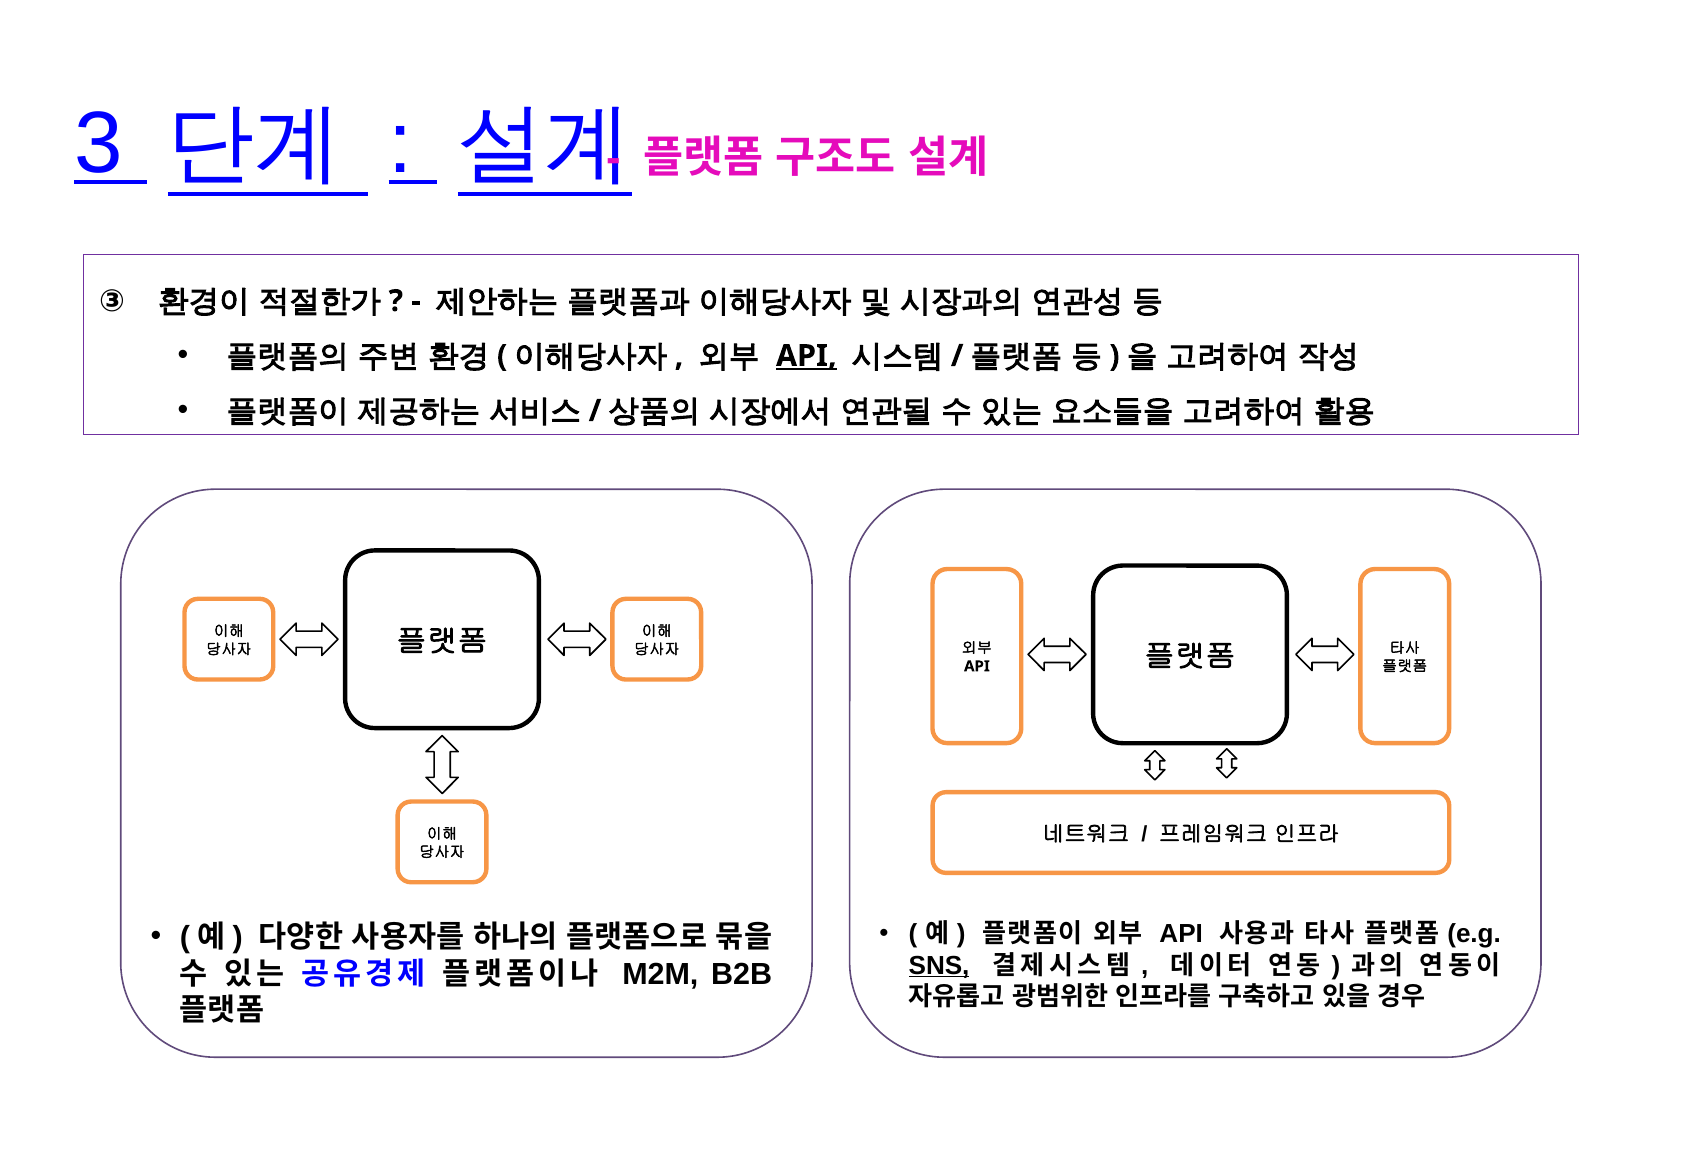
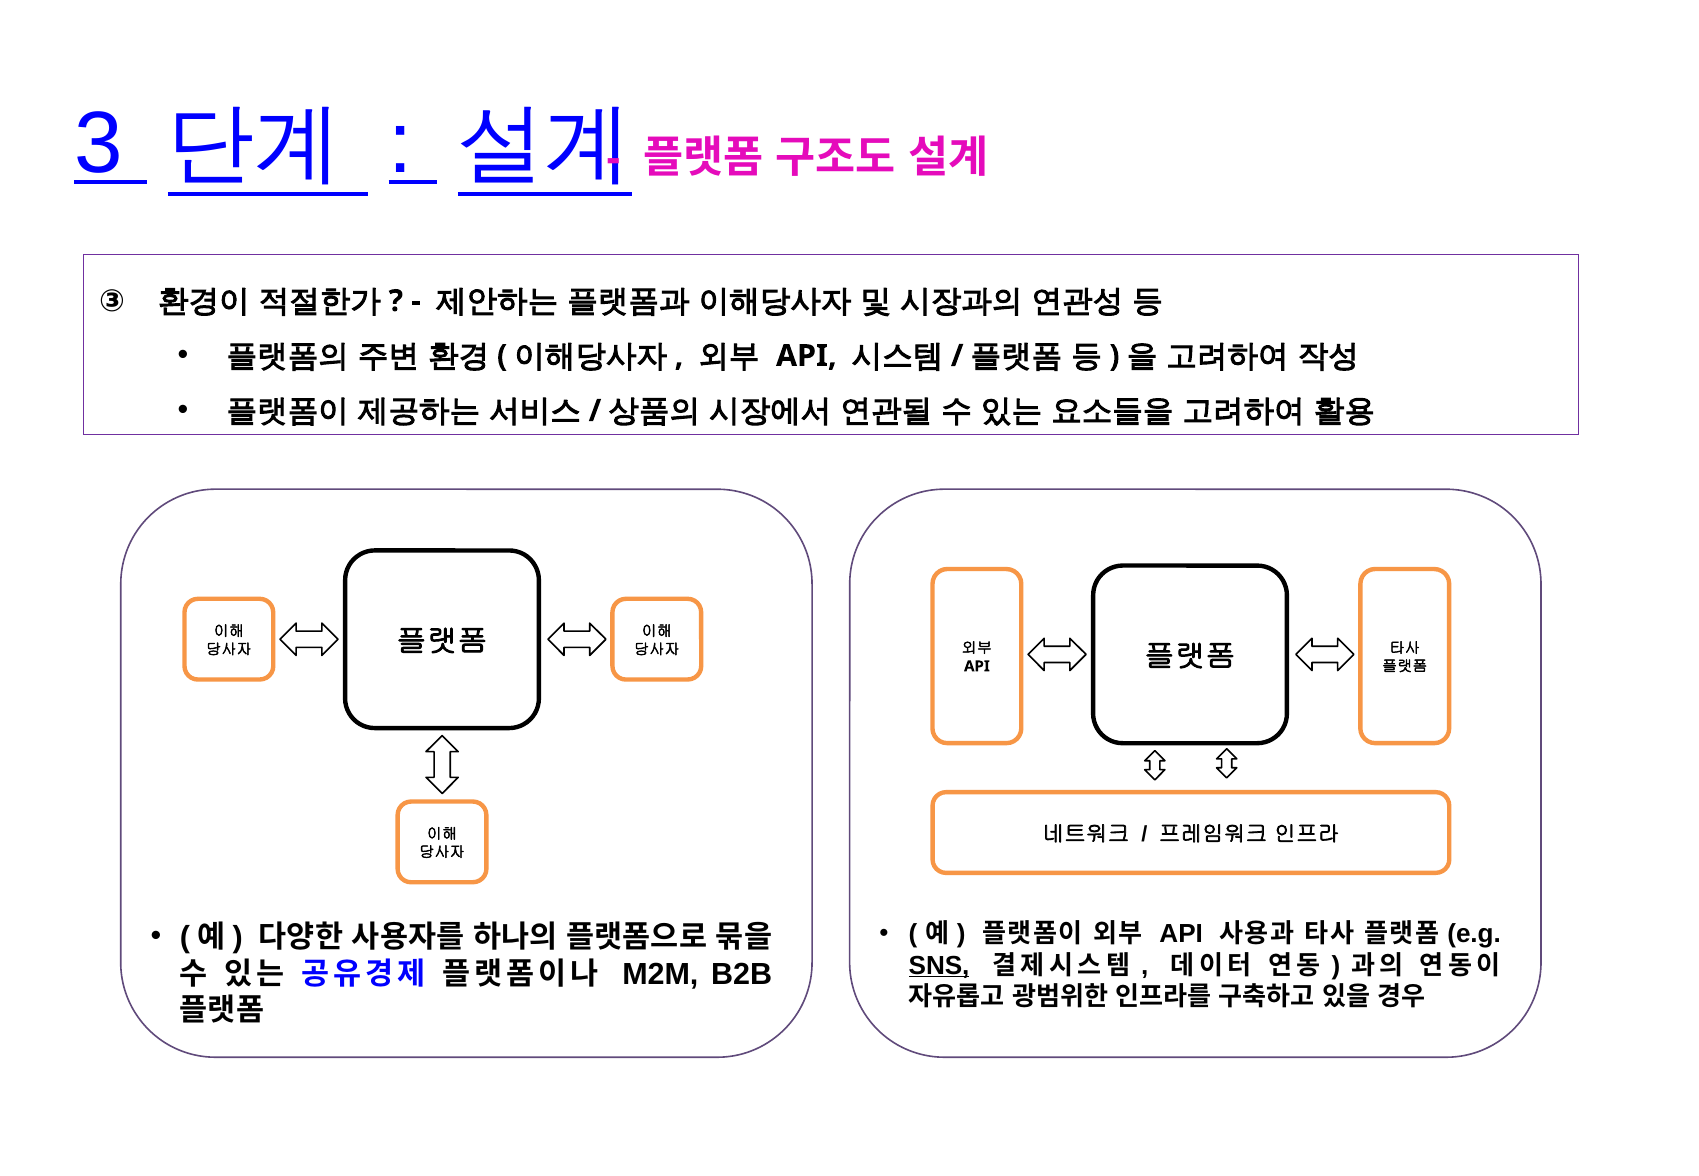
API at (806, 356) underline: present -> none
